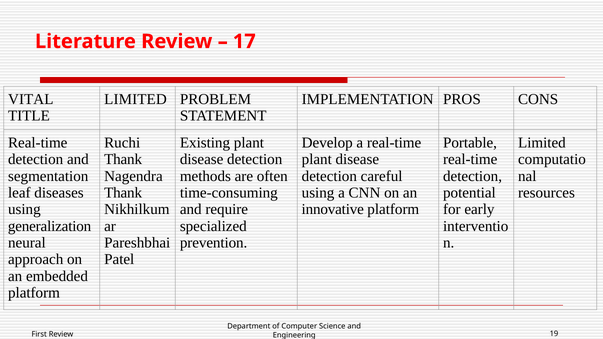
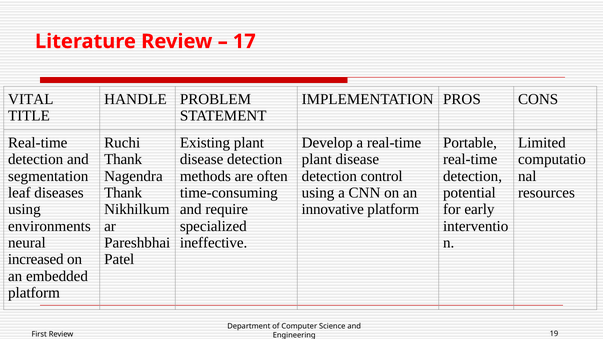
LIMITED at (136, 99): LIMITED -> HANDLE
careful: careful -> control
generalization: generalization -> environments
prevention: prevention -> ineffective
approach: approach -> increased
